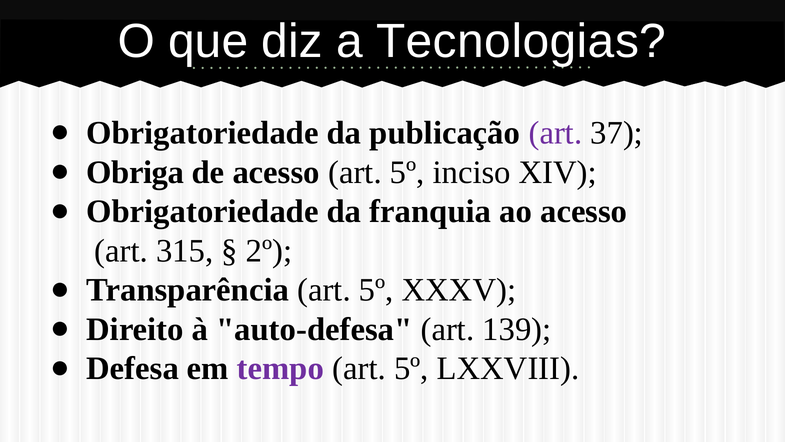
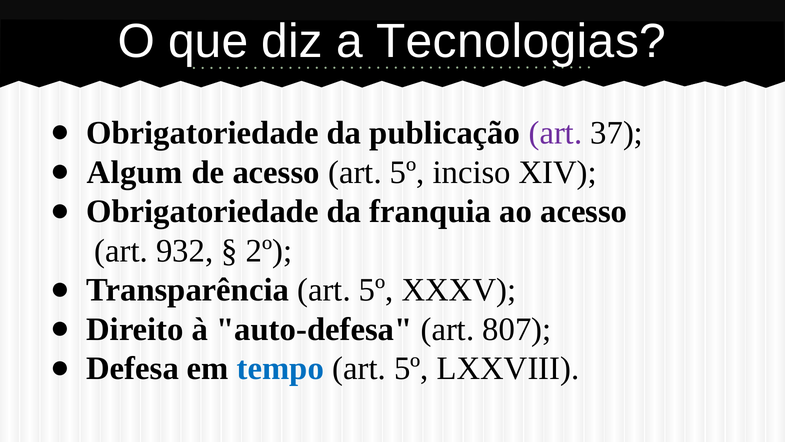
Obriga: Obriga -> Algum
315: 315 -> 932
139: 139 -> 807
tempo colour: purple -> blue
